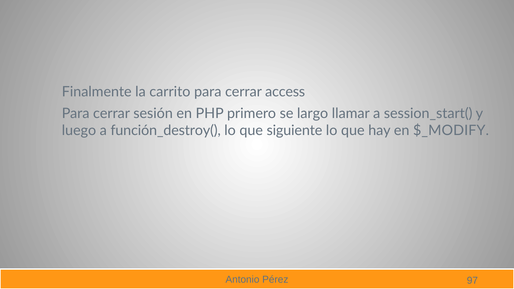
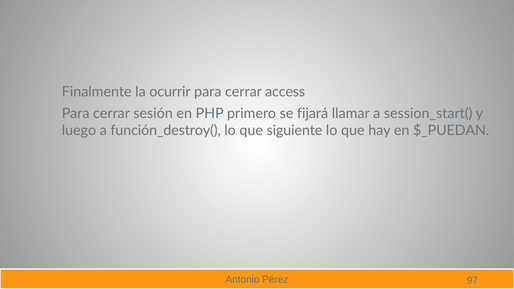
carrito: carrito -> ocurrir
largo: largo -> fijará
$_MODIFY: $_MODIFY -> $_PUEDAN
